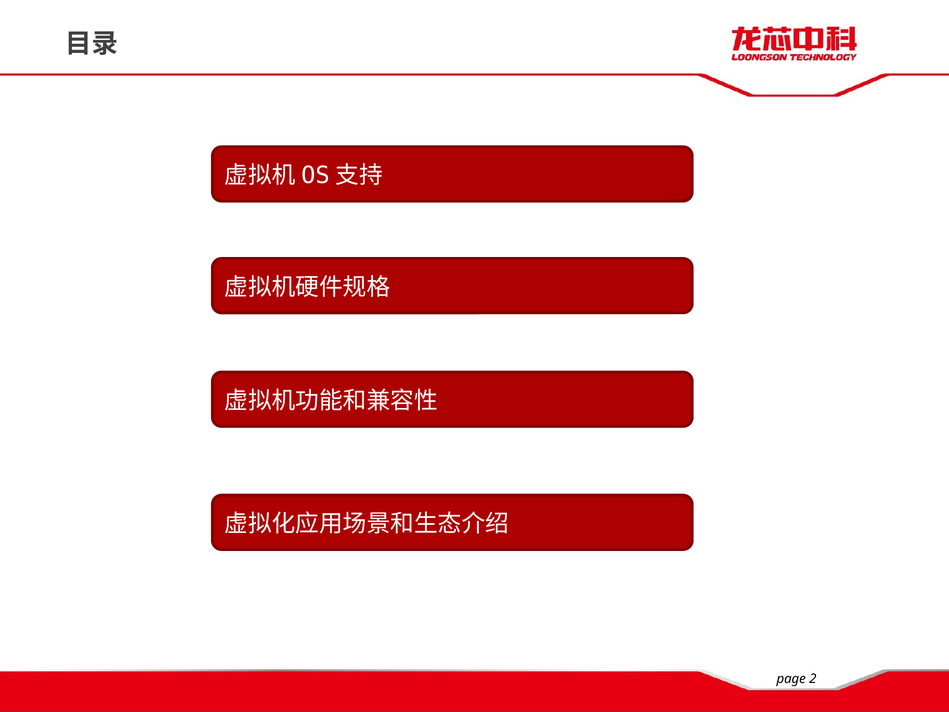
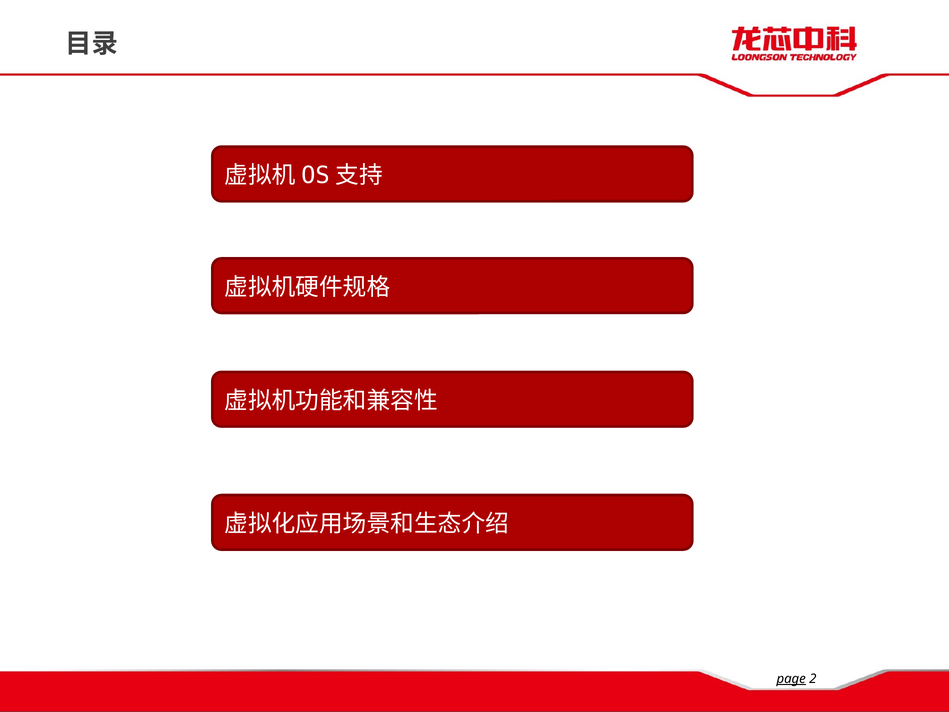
page underline: none -> present
